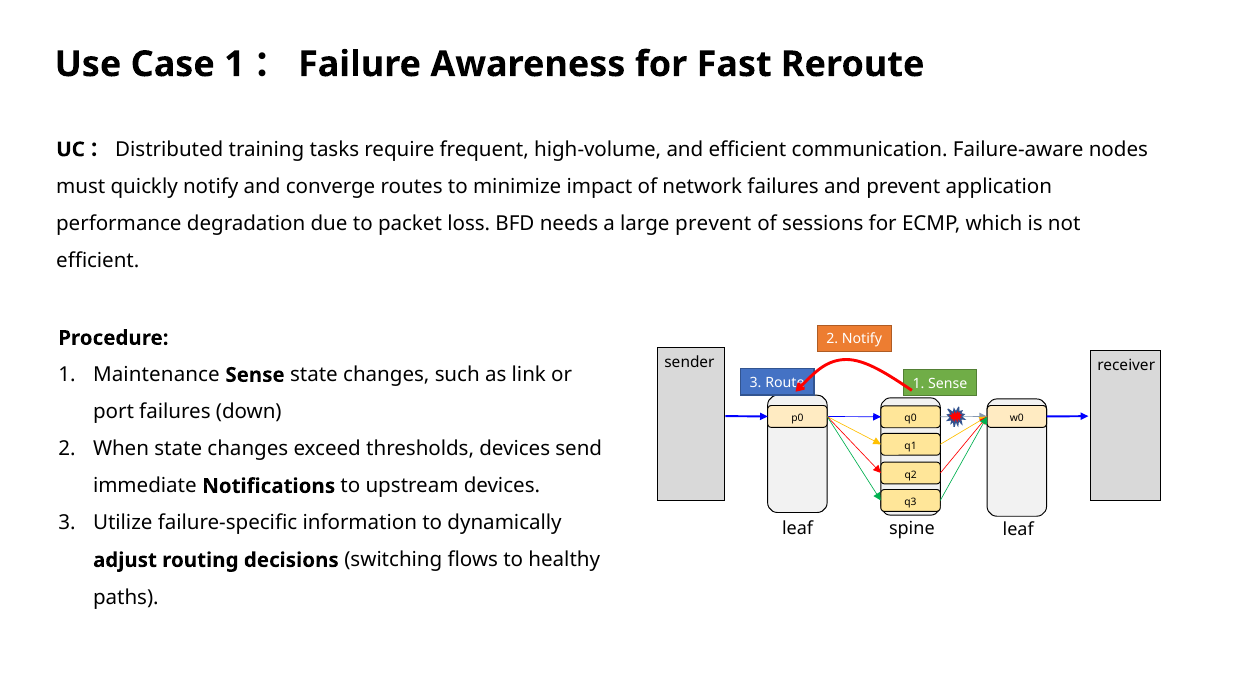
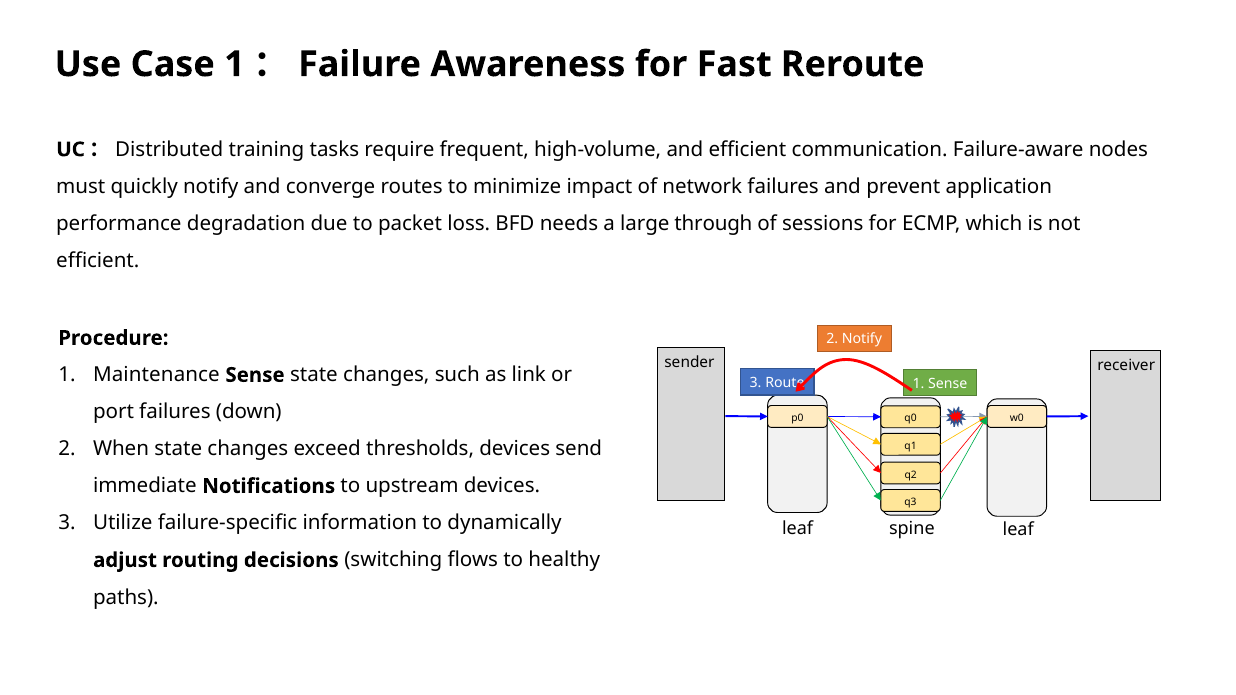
large prevent: prevent -> through
